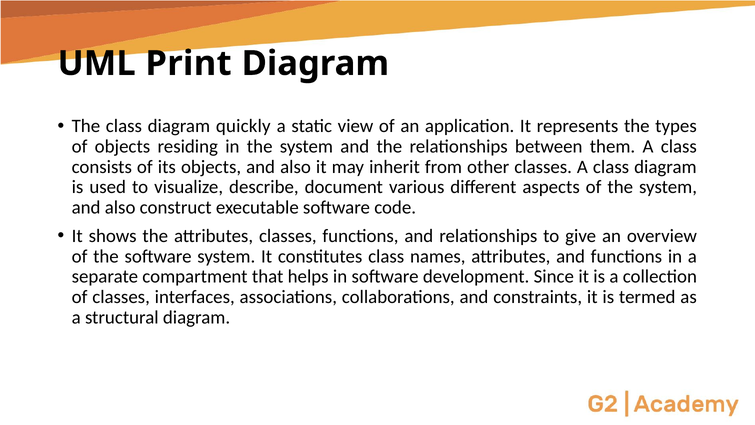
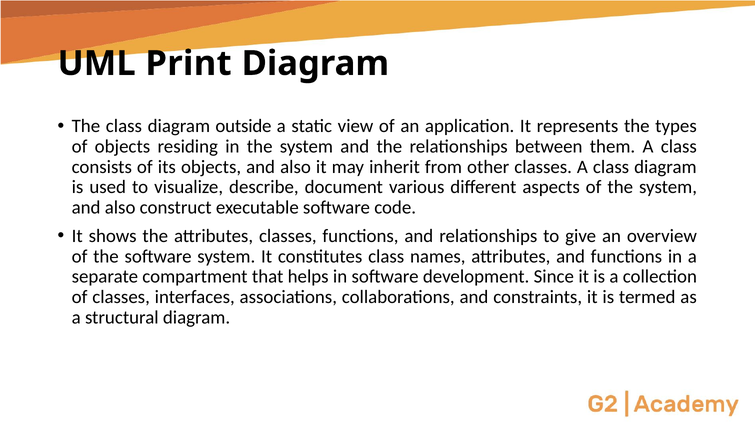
quickly: quickly -> outside
